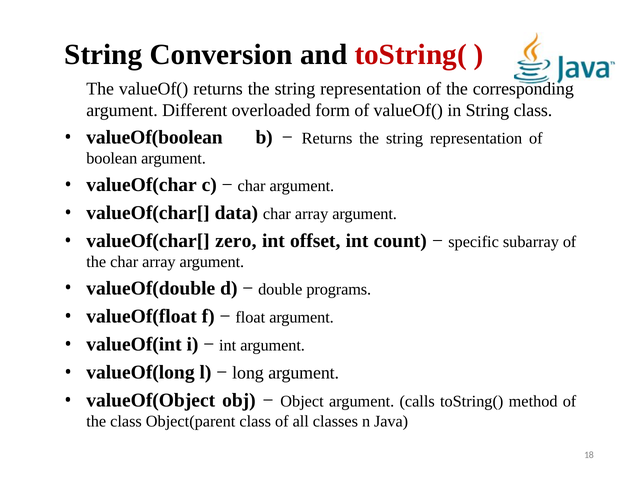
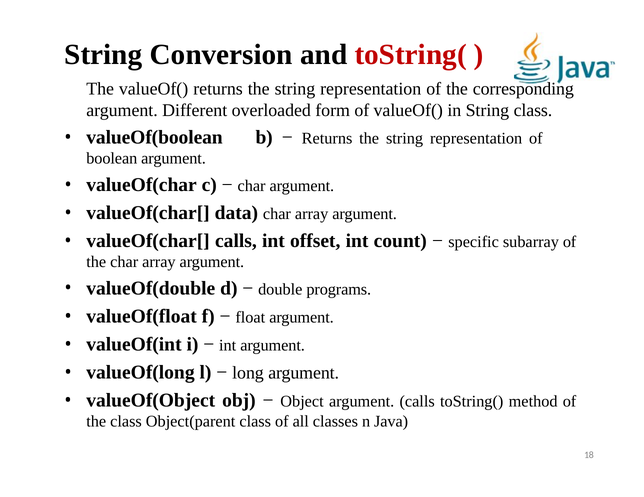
valueOf(char[ zero: zero -> calls
